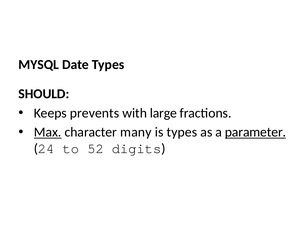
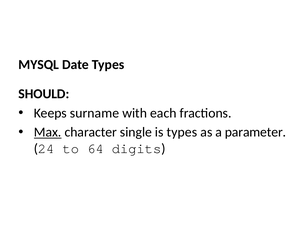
prevents: prevents -> surname
large: large -> each
many: many -> single
parameter underline: present -> none
52: 52 -> 64
